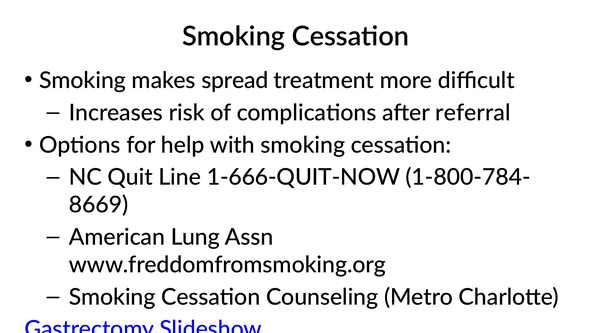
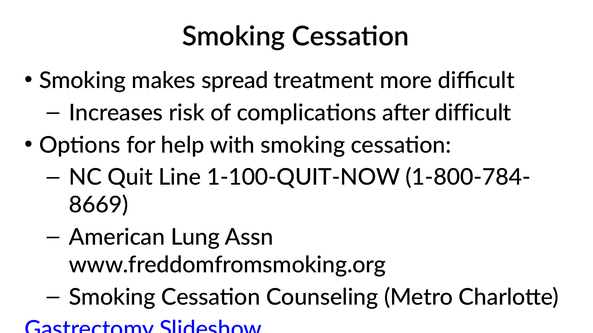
after referral: referral -> difficult
1-666-QUIT-NOW: 1-666-QUIT-NOW -> 1-100-QUIT-NOW
